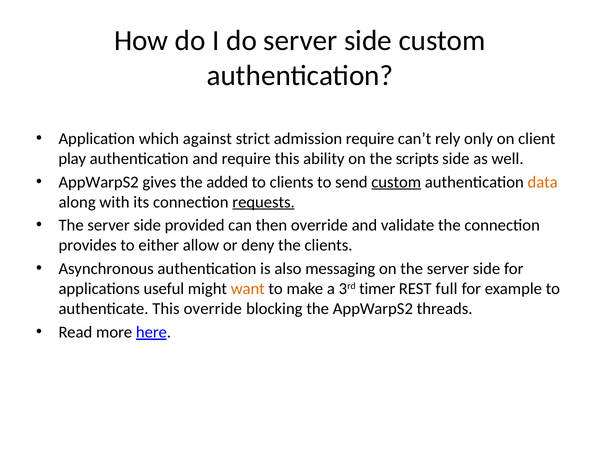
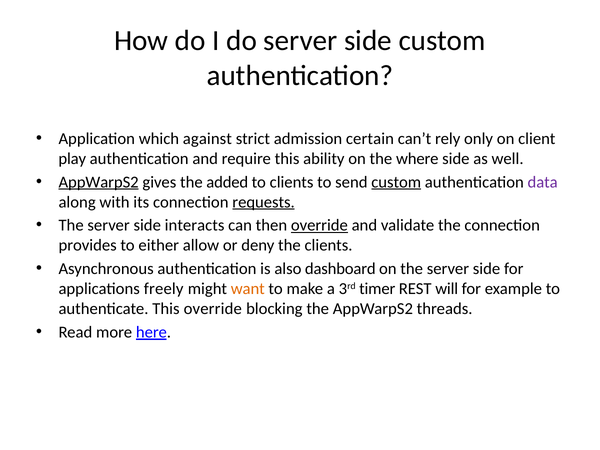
admission require: require -> certain
scripts: scripts -> where
AppWarpS2 at (99, 182) underline: none -> present
data colour: orange -> purple
provided: provided -> interacts
override at (319, 225) underline: none -> present
messaging: messaging -> dashboard
useful: useful -> freely
full: full -> will
